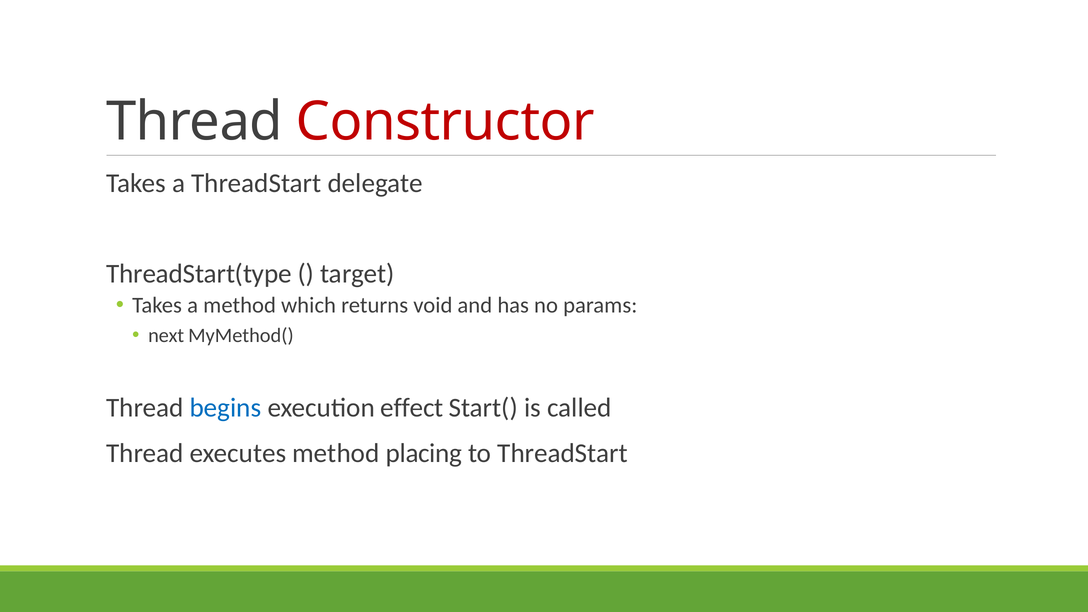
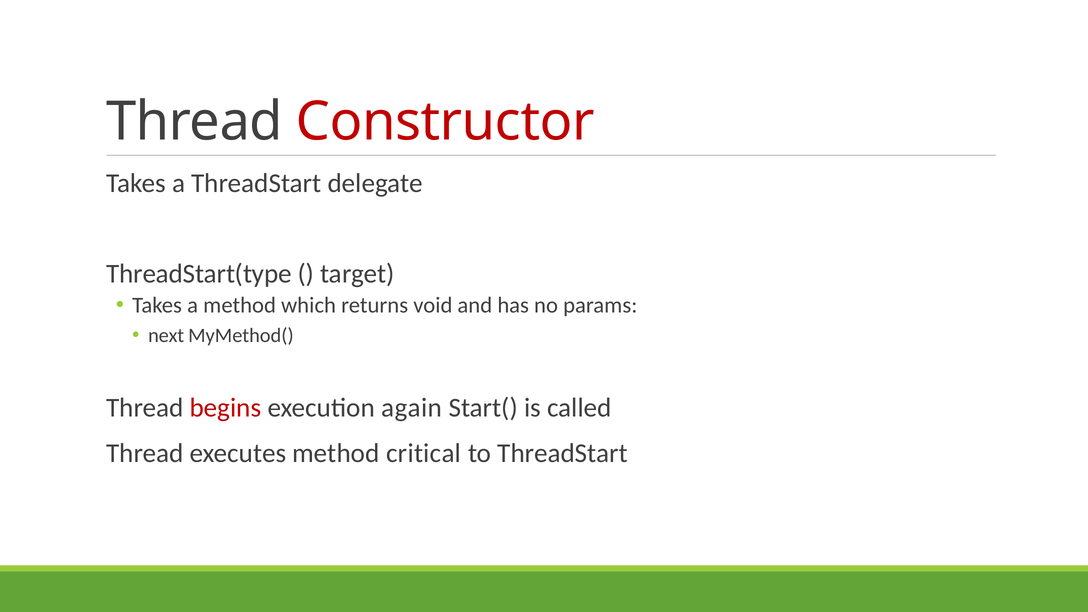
begins colour: blue -> red
effect: effect -> again
placing: placing -> critical
